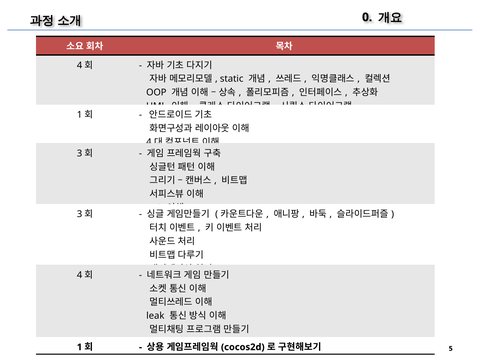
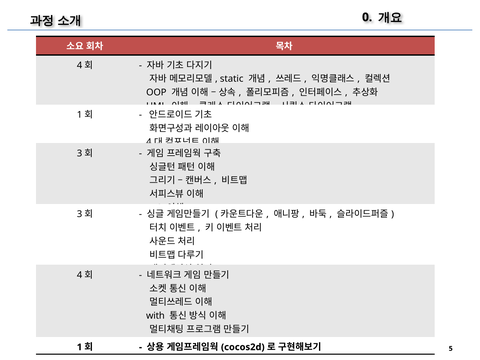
leak: leak -> with
